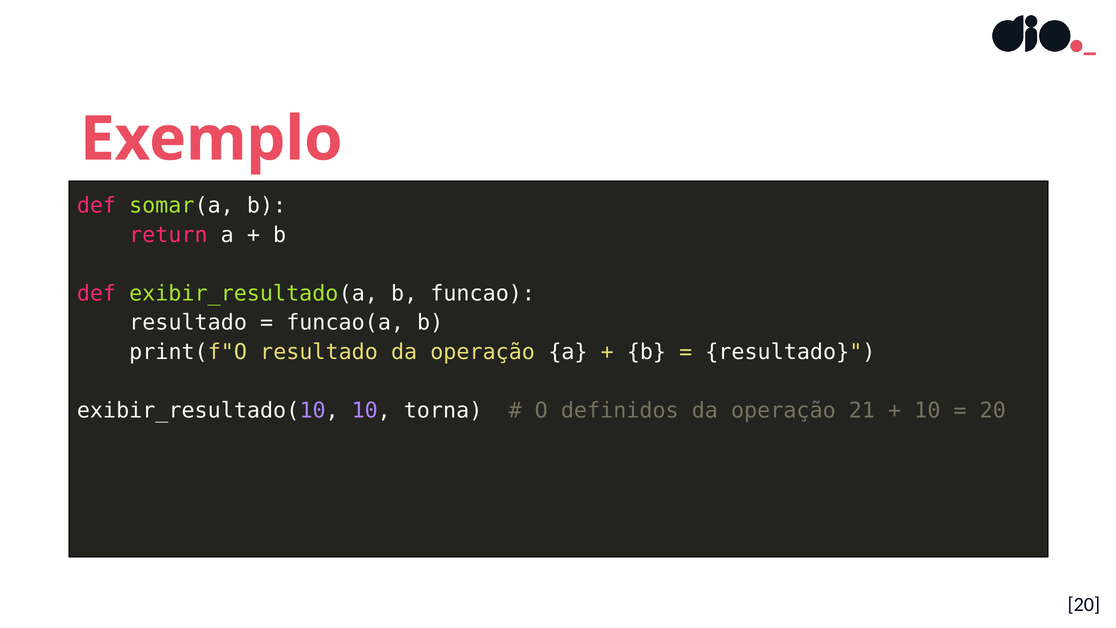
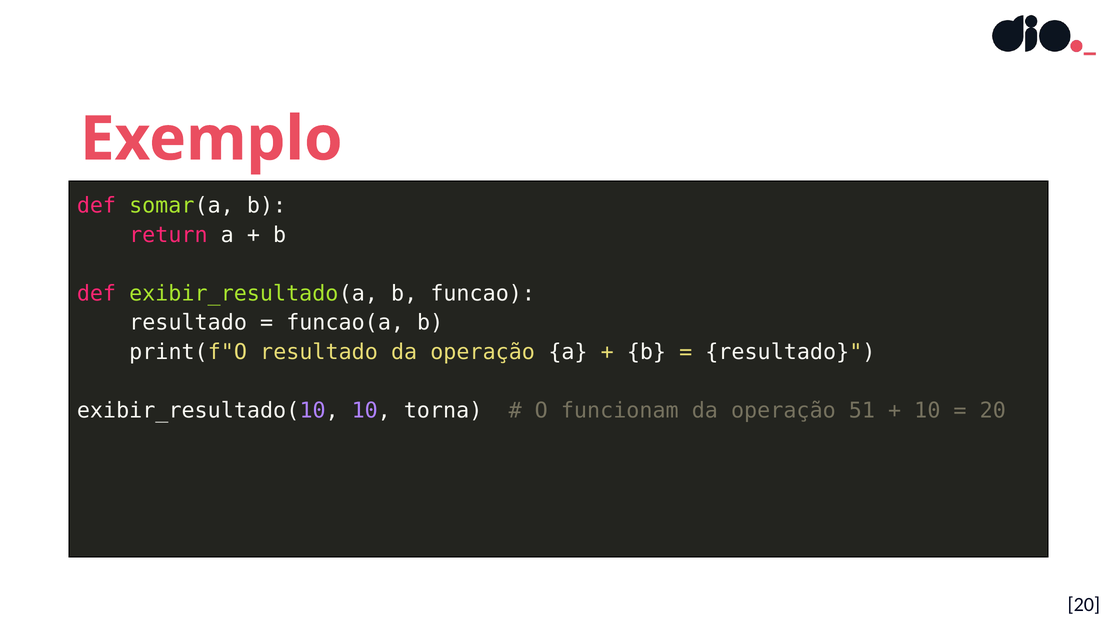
definidos: definidos -> funcionam
21: 21 -> 51
